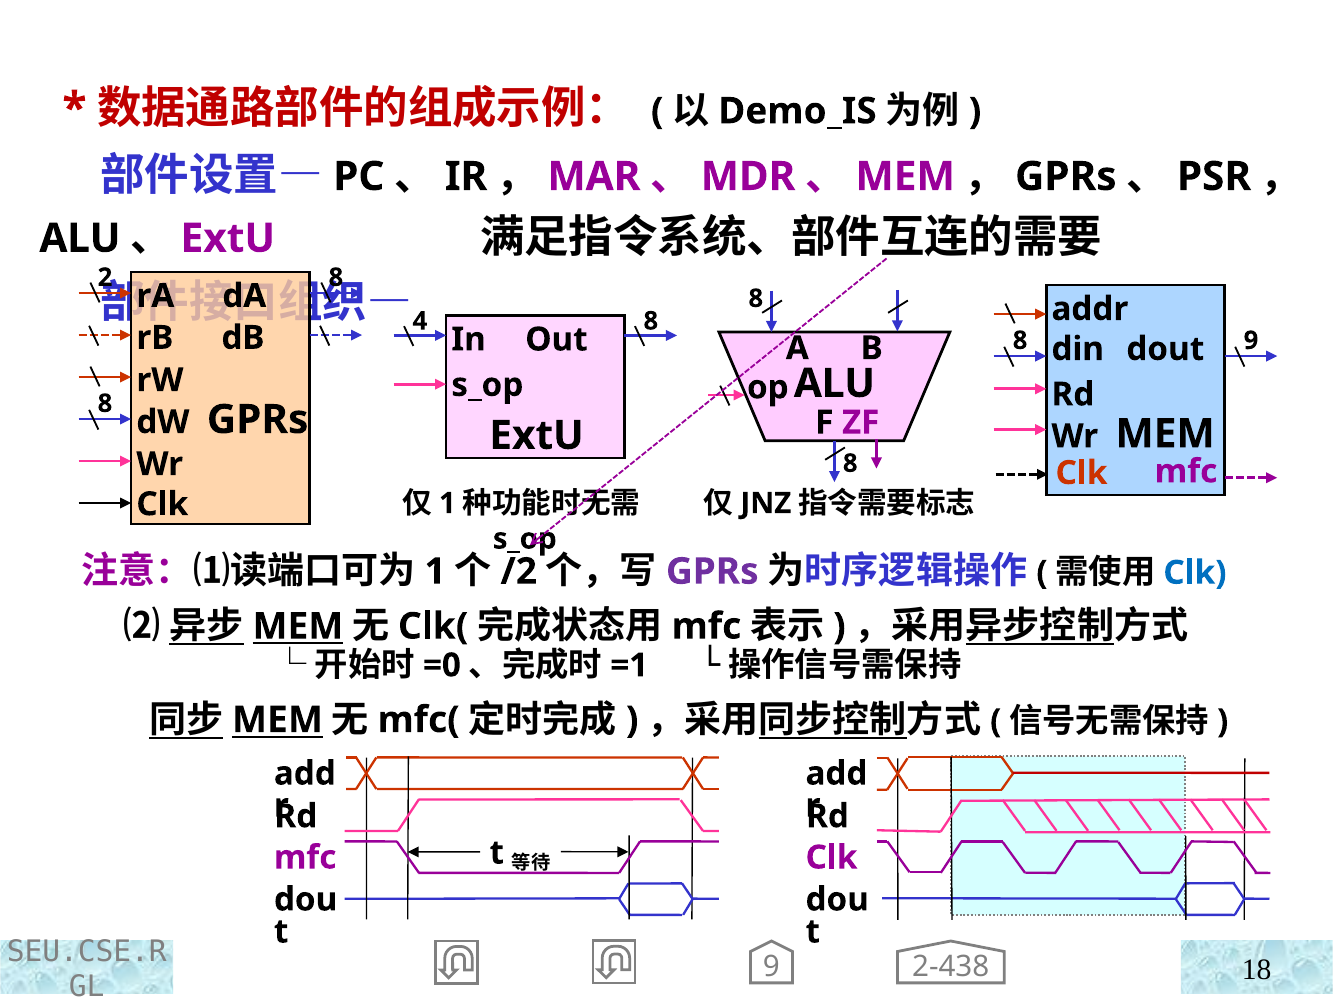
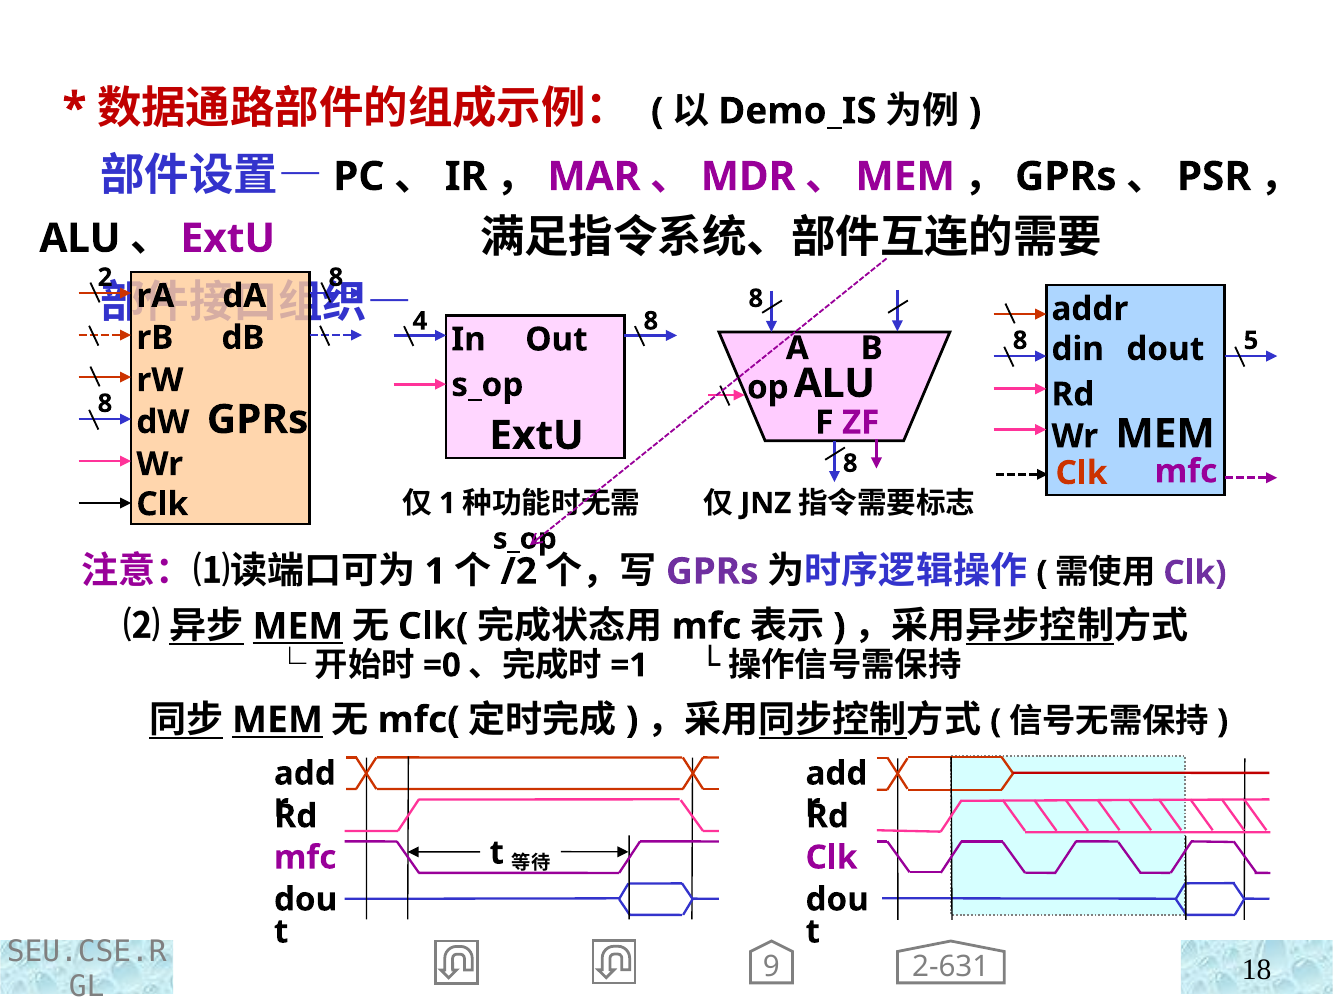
8 9: 9 -> 5
Clk at (1195, 573) colour: blue -> purple
2-438: 2-438 -> 2-631
